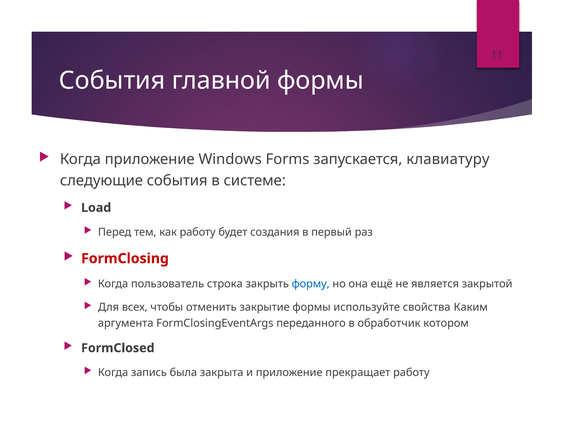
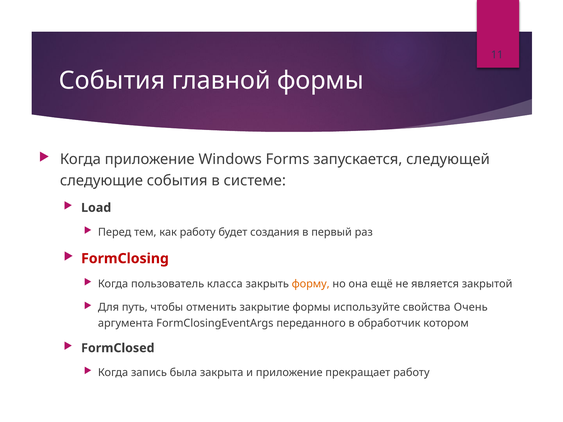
клавиатуру: клавиатуру -> следующей
строка: строка -> класса
форму colour: blue -> orange
всех: всех -> путь
Каким: Каким -> Очень
